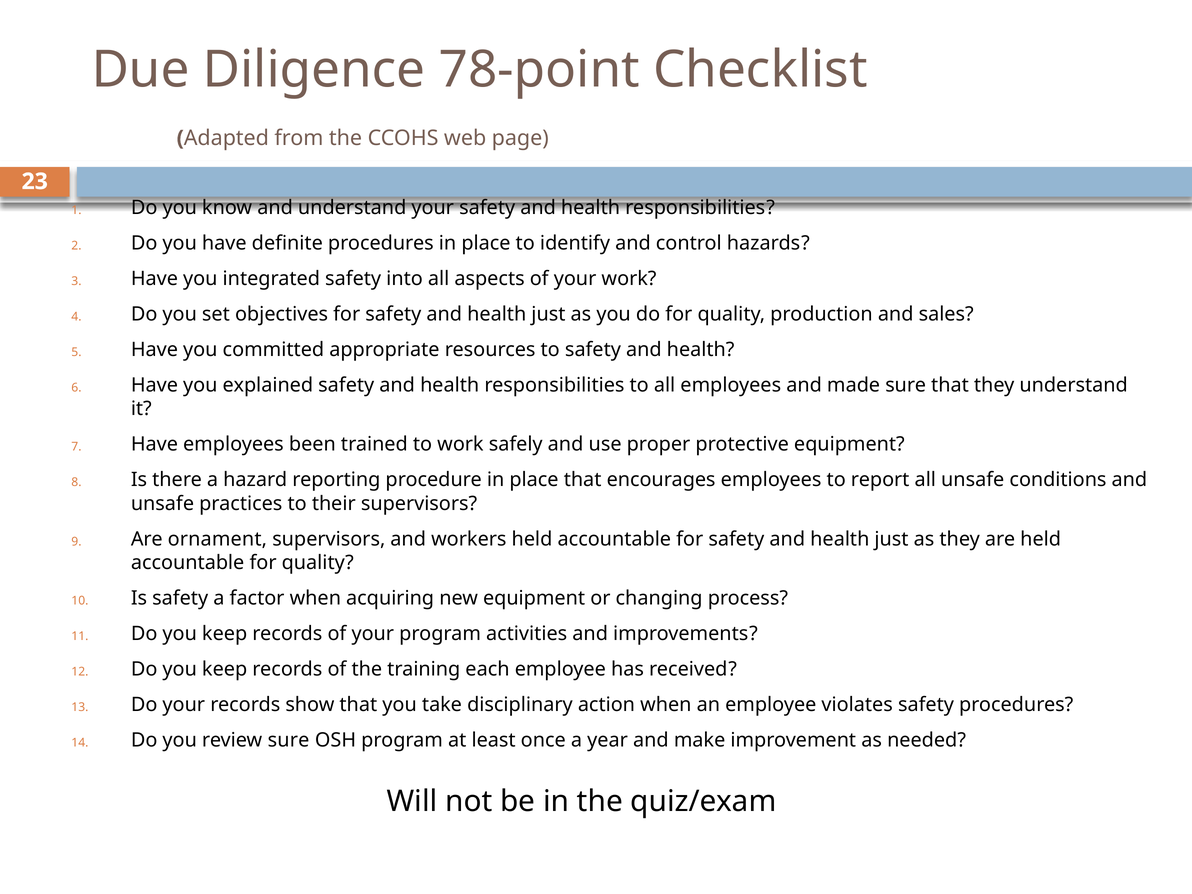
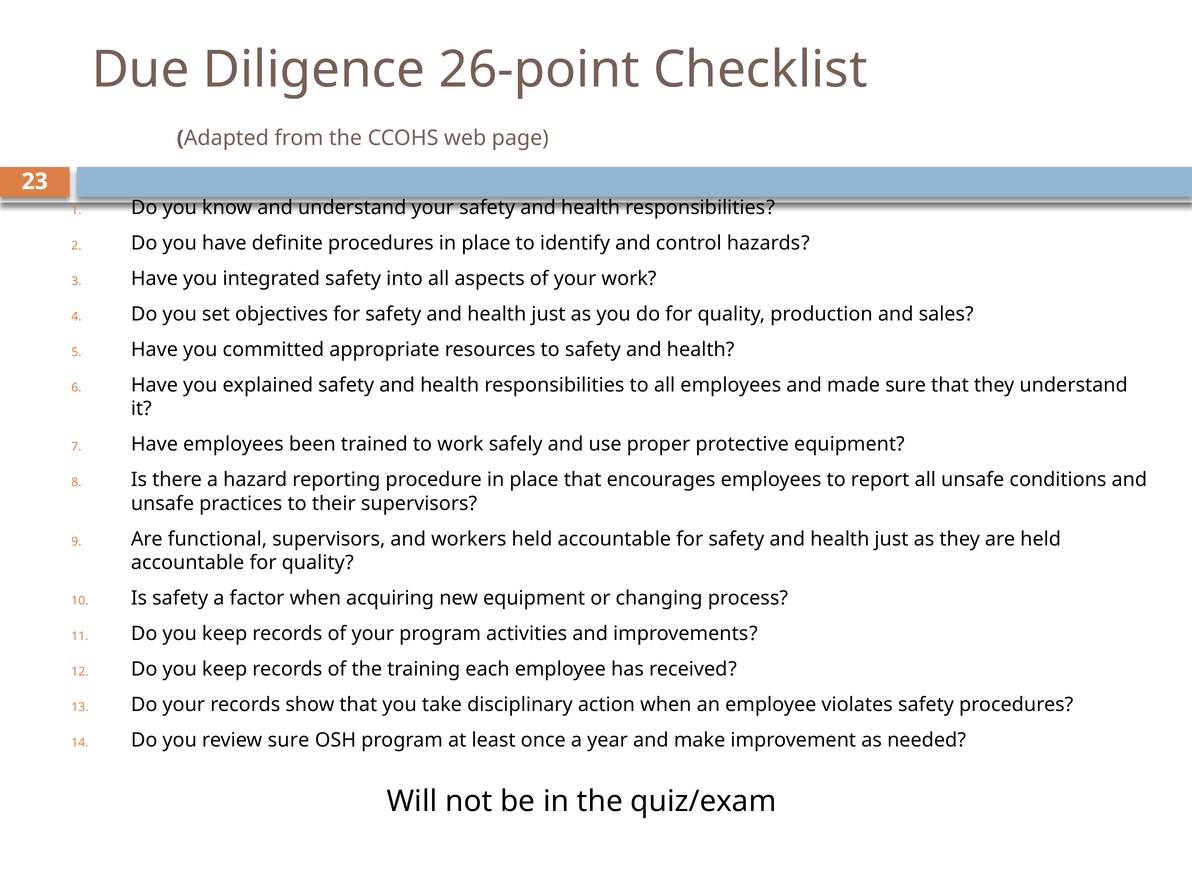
78-point: 78-point -> 26-point
ornament: ornament -> functional
